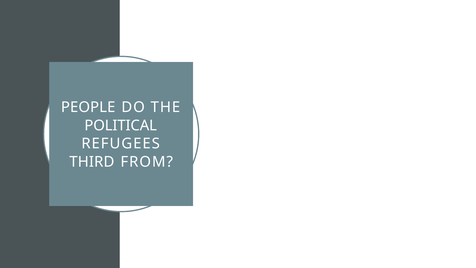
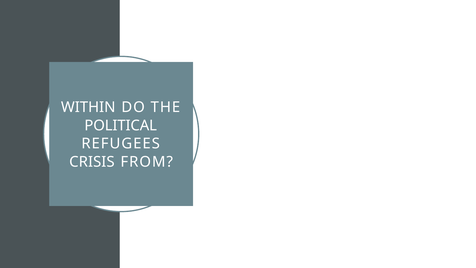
PEOPLE: PEOPLE -> WITHIN
THIRD: THIRD -> CRISIS
